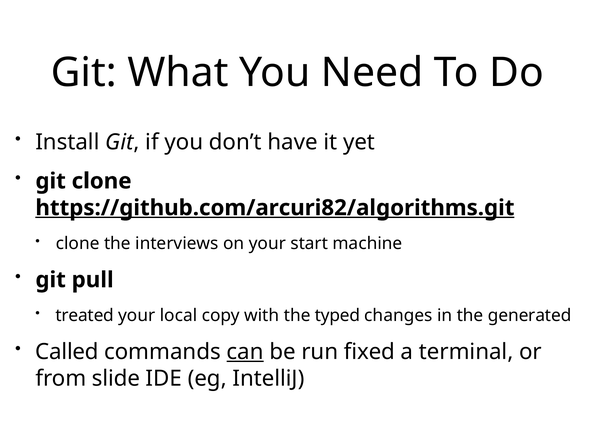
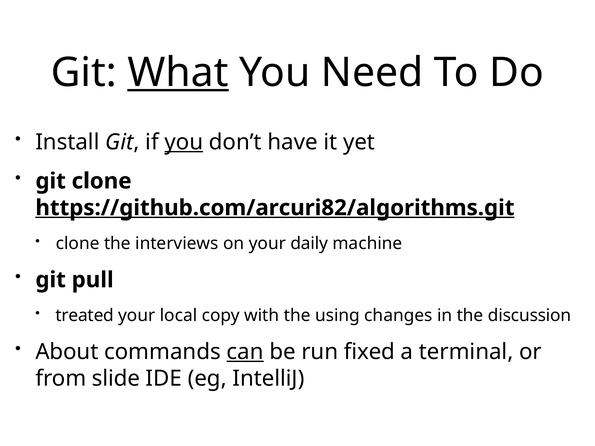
What underline: none -> present
you at (184, 142) underline: none -> present
start: start -> daily
typed: typed -> using
generated: generated -> discussion
Called: Called -> About
